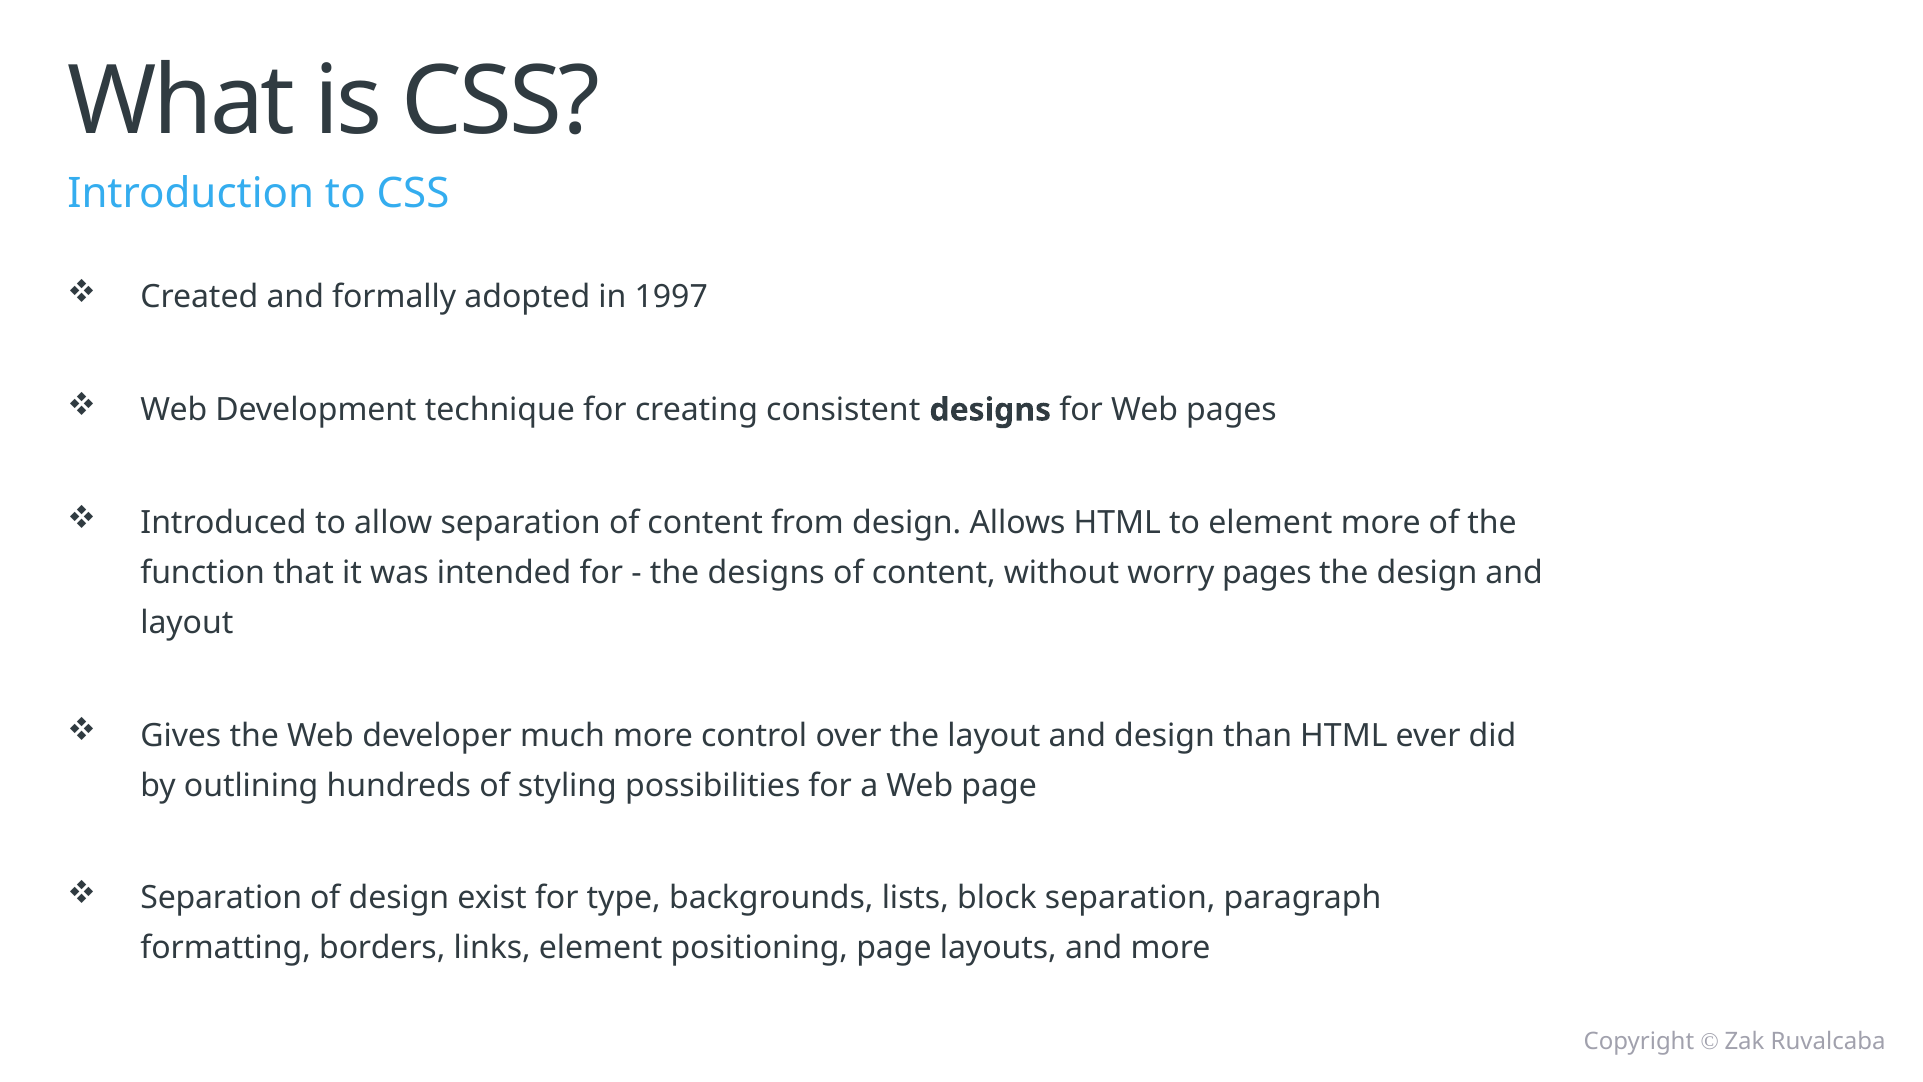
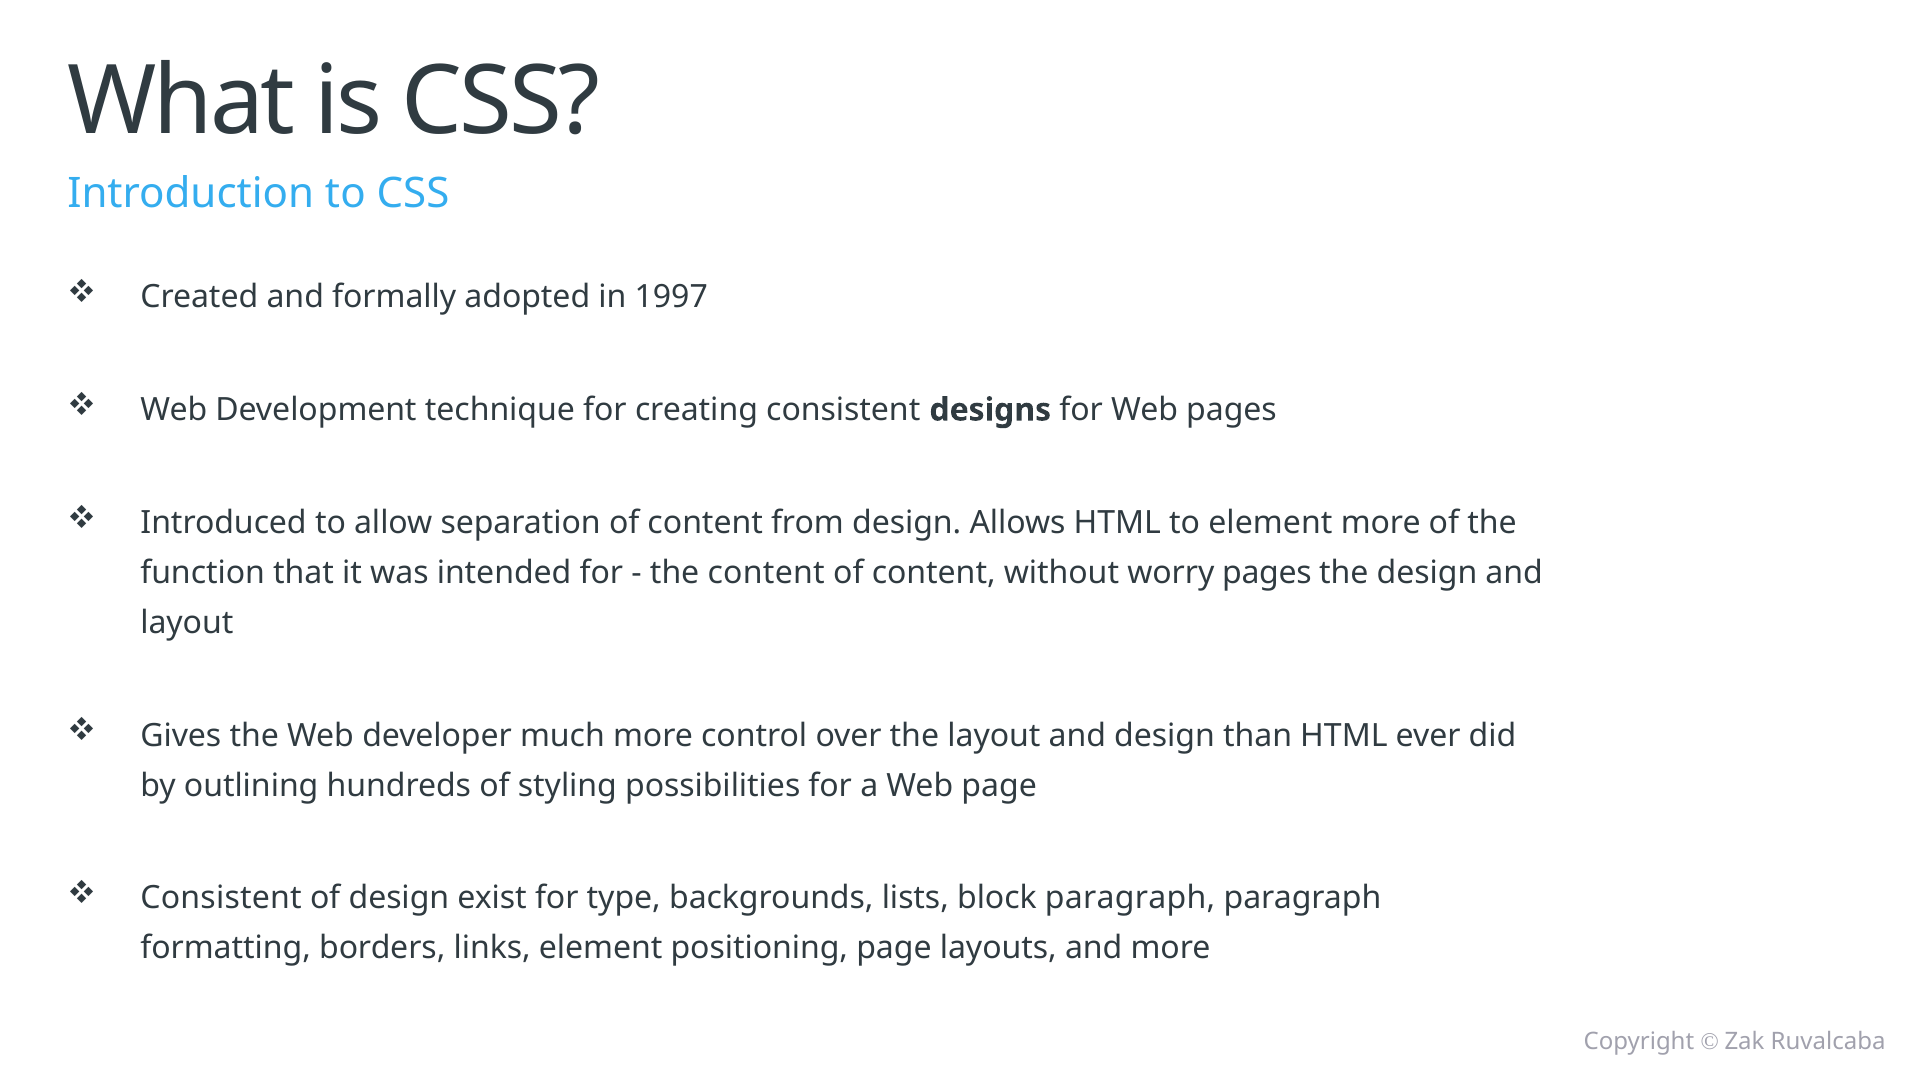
the designs: designs -> content
Separation at (221, 898): Separation -> Consistent
block separation: separation -> paragraph
